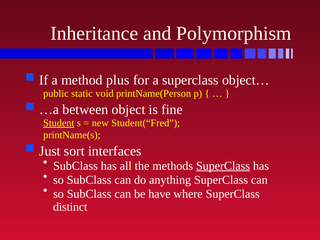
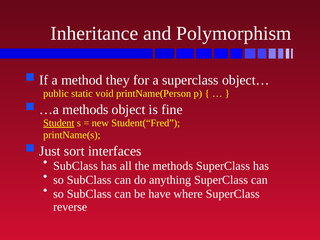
plus: plus -> they
…a between: between -> methods
SuperClass at (223, 166) underline: present -> none
distinct: distinct -> reverse
